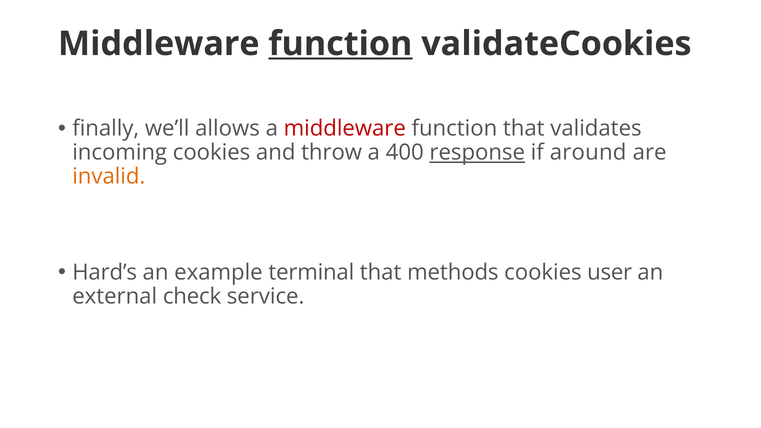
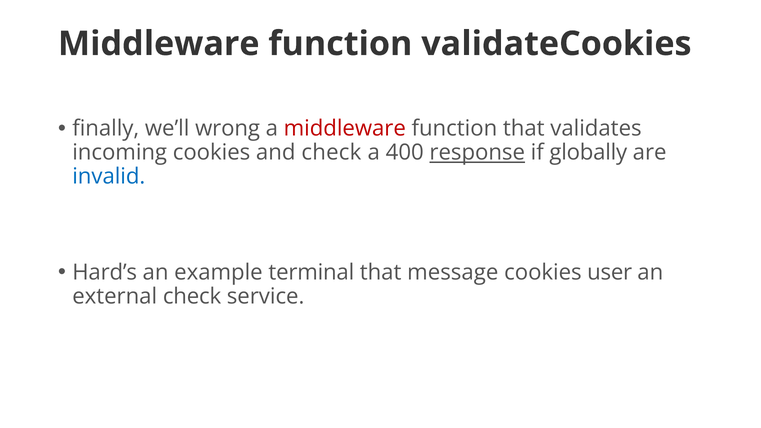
function at (340, 44) underline: present -> none
allows: allows -> wrong
and throw: throw -> check
around: around -> globally
invalid colour: orange -> blue
methods: methods -> message
